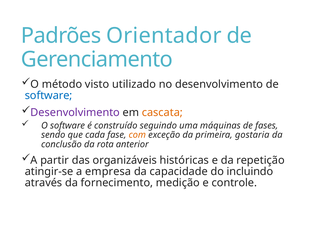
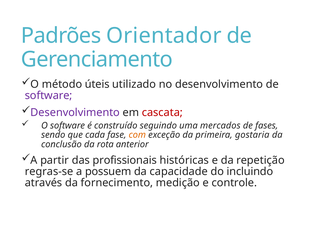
visto: visto -> úteis
software at (49, 96) colour: blue -> purple
cascata colour: orange -> red
máquinas: máquinas -> mercados
organizáveis: organizáveis -> profissionais
atingir-se: atingir-se -> regras-se
empresa: empresa -> possuem
